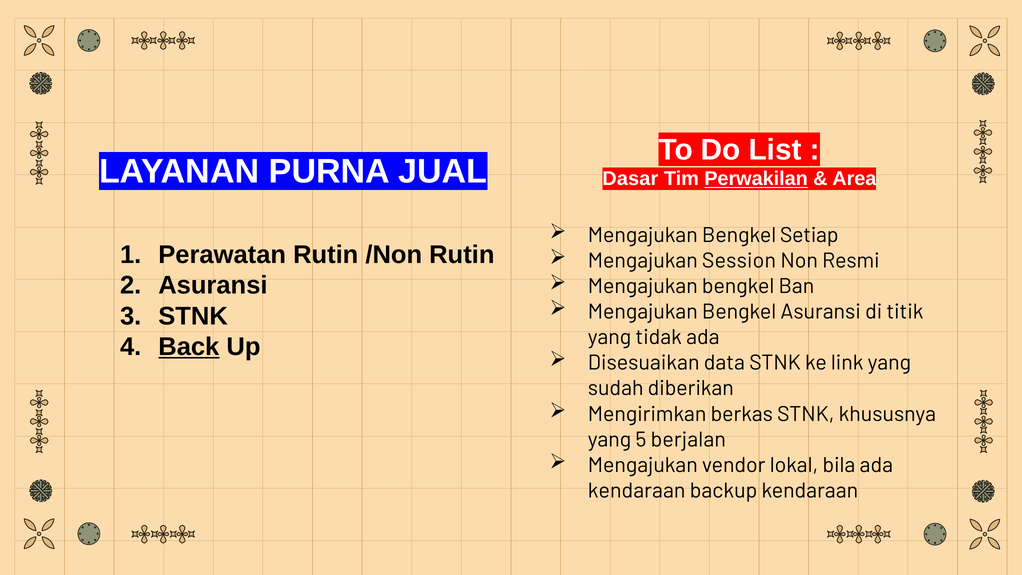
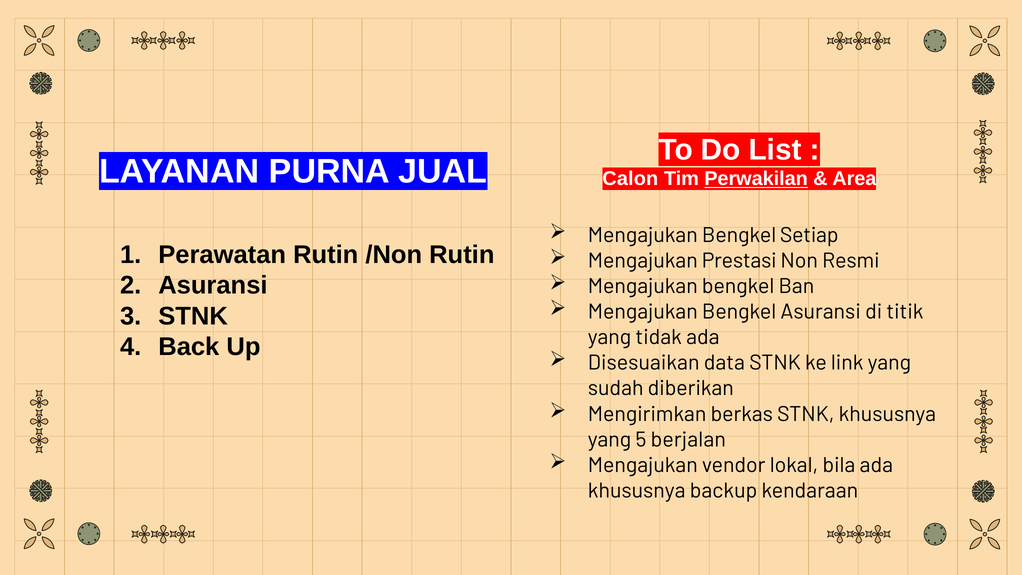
Dasar: Dasar -> Calon
Session: Session -> Prestasi
Back underline: present -> none
kendaraan at (637, 491): kendaraan -> khususnya
